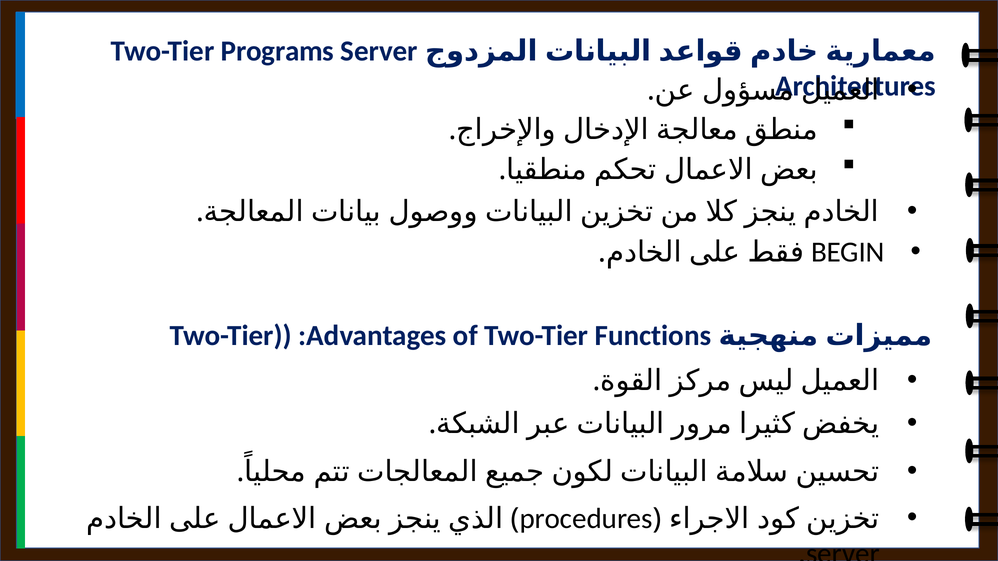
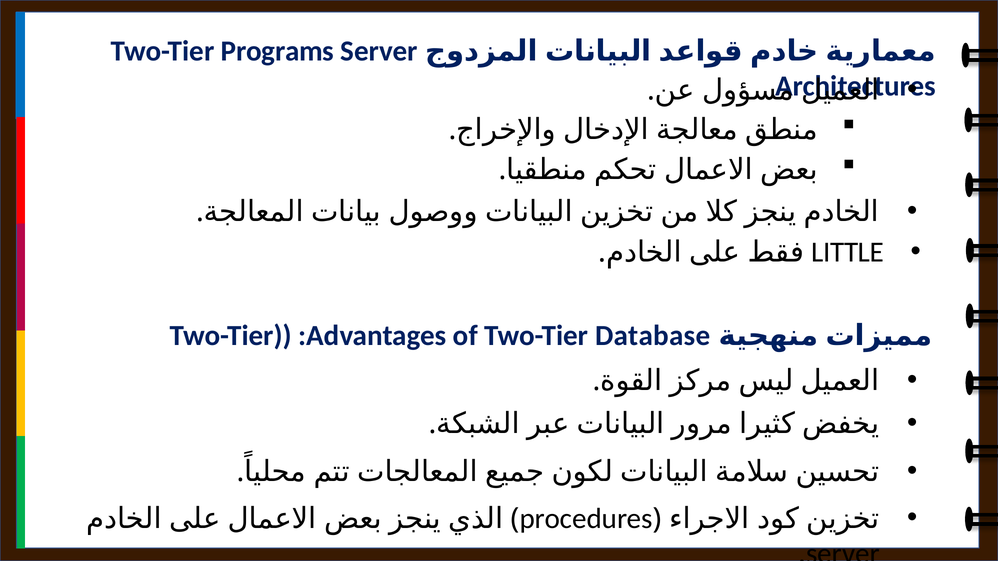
BEGIN: BEGIN -> LITTLE
Functions: Functions -> Database
